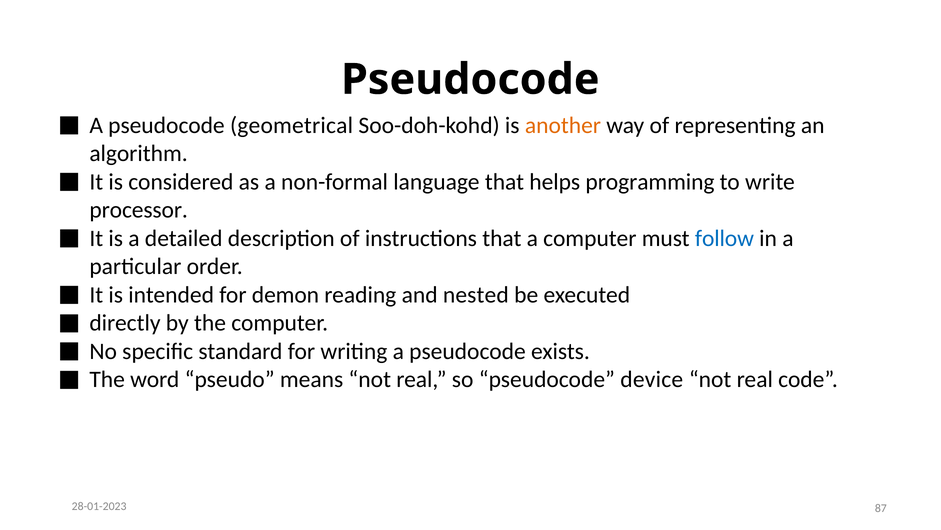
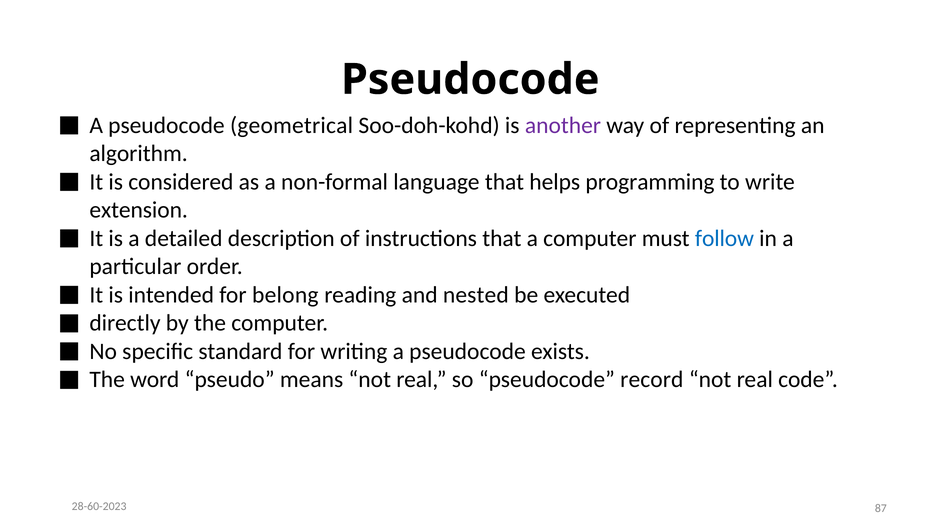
another colour: orange -> purple
processor: processor -> extension
demon: demon -> belong
device: device -> record
28-01-2023: 28-01-2023 -> 28-60-2023
